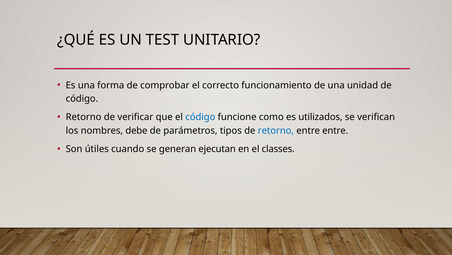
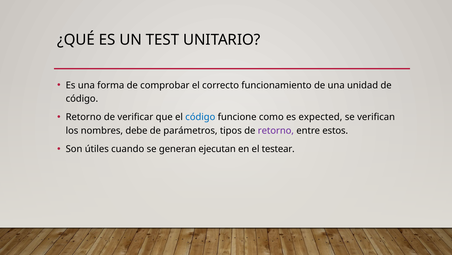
utilizados: utilizados -> expected
retorno at (276, 130) colour: blue -> purple
entre entre: entre -> estos
classes: classes -> testear
